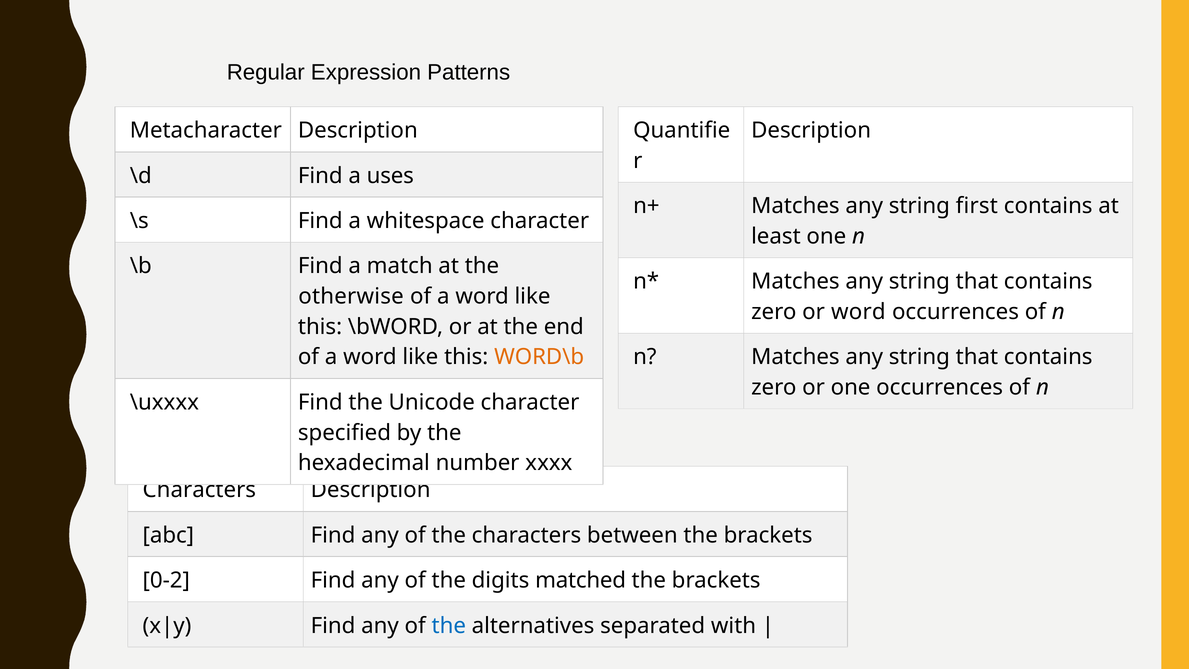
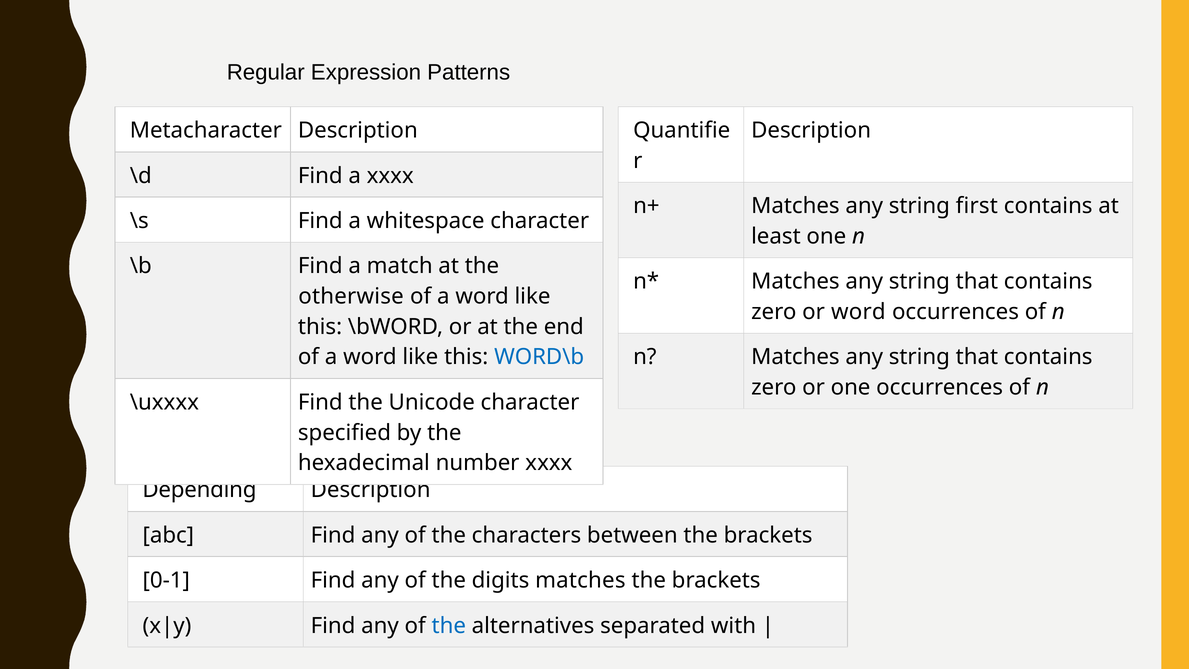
a uses: uses -> xxxx
WORD\b colour: orange -> blue
Characters at (199, 490): Characters -> Depending
0-2: 0-2 -> 0-1
digits matched: matched -> matches
